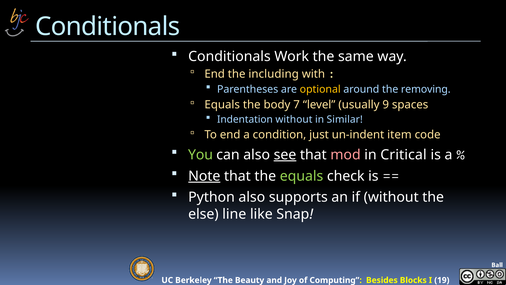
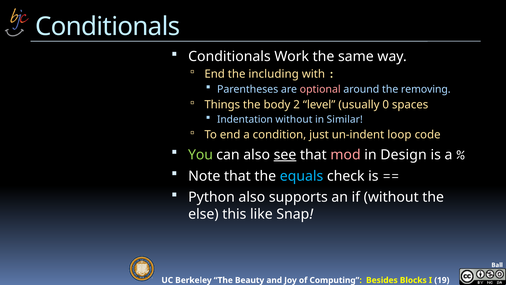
optional colour: yellow -> pink
Equals at (222, 105): Equals -> Things
7: 7 -> 2
9: 9 -> 0
item: item -> loop
Critical: Critical -> Design
Note underline: present -> none
equals at (302, 176) colour: light green -> light blue
line: line -> this
